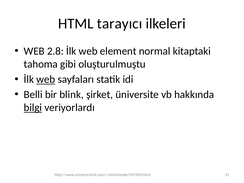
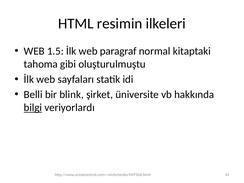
tarayıcı: tarayıcı -> resimin
2.8: 2.8 -> 1.5
element: element -> paragraf
web at (46, 79) underline: present -> none
